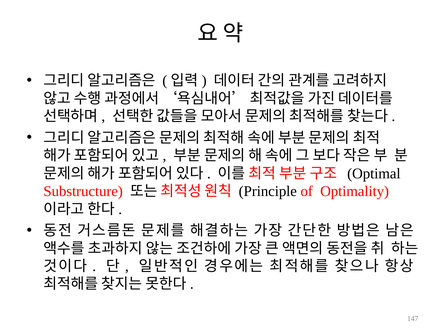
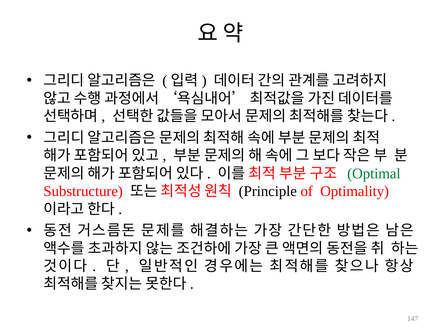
Optimal colour: black -> green
